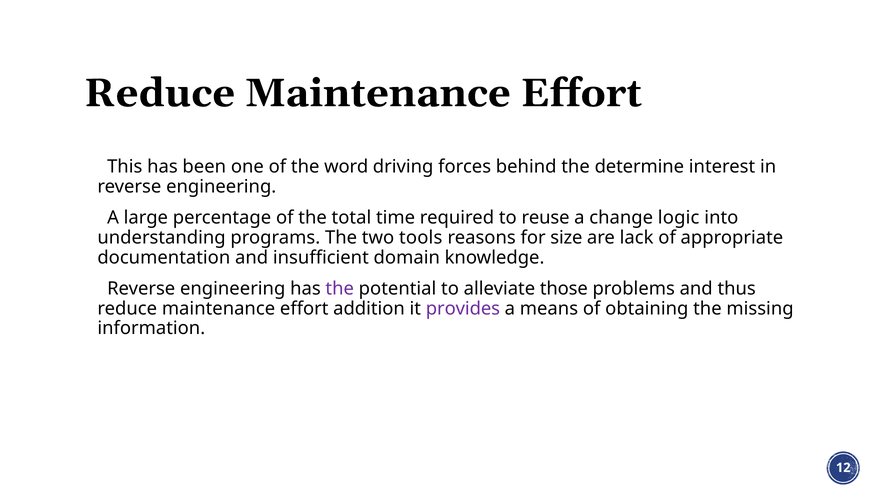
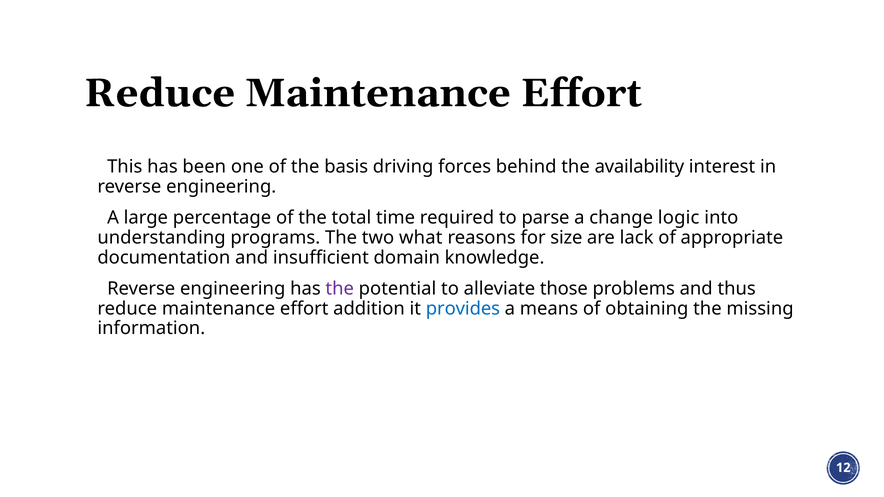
word: word -> basis
determine: determine -> availability
reuse: reuse -> parse
tools: tools -> what
provides colour: purple -> blue
